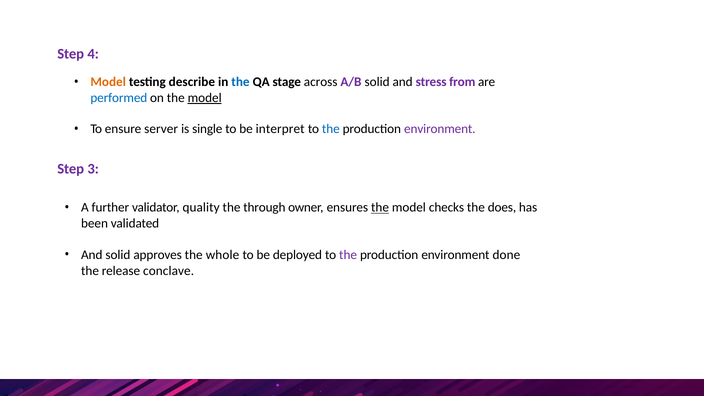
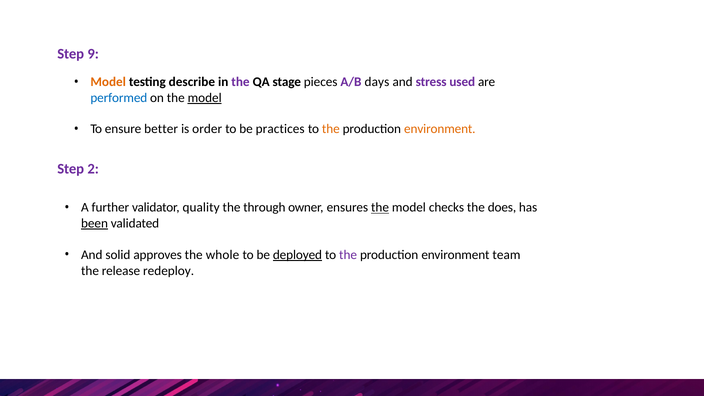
4: 4 -> 9
the at (240, 82) colour: blue -> purple
across: across -> pieces
A/B solid: solid -> days
from: from -> used
server: server -> better
single: single -> order
interpret: interpret -> practices
the at (331, 129) colour: blue -> orange
environment at (440, 129) colour: purple -> orange
3: 3 -> 2
been underline: none -> present
deployed underline: none -> present
done: done -> team
conclave: conclave -> redeploy
